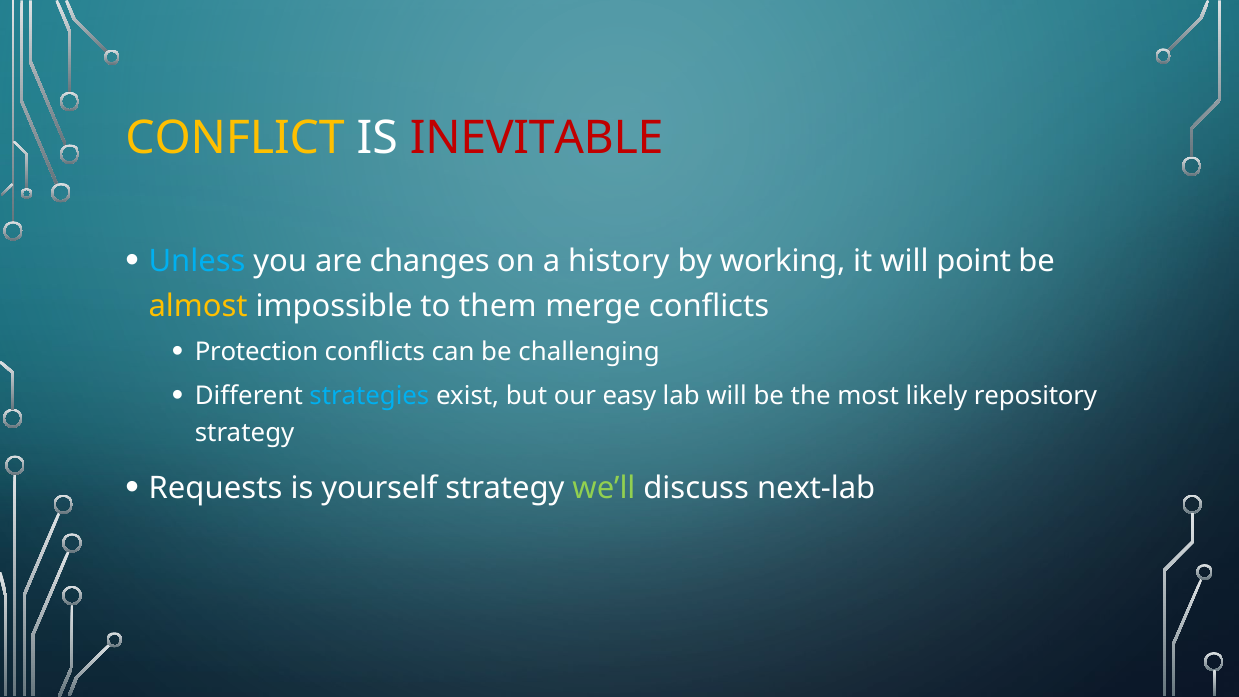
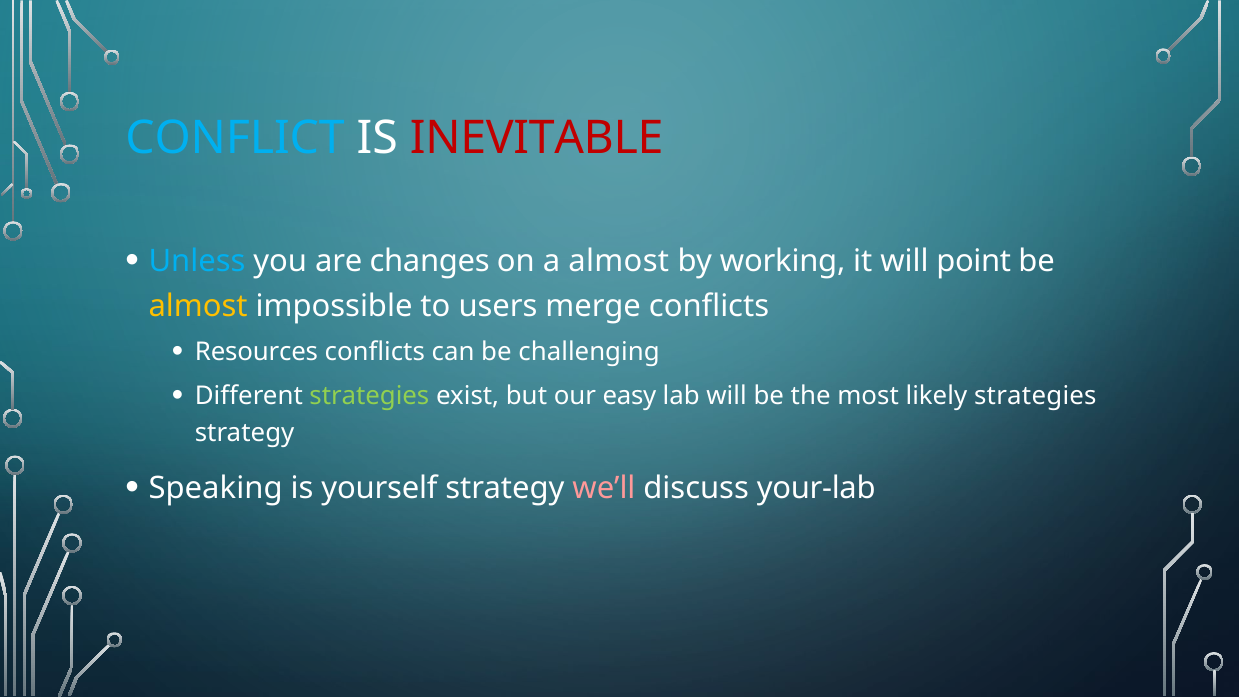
CONFLICT colour: yellow -> light blue
a history: history -> almost
them: them -> users
Protection: Protection -> Resources
strategies at (369, 396) colour: light blue -> light green
likely repository: repository -> strategies
Requests: Requests -> Speaking
we’ll colour: light green -> pink
next-lab: next-lab -> your-lab
